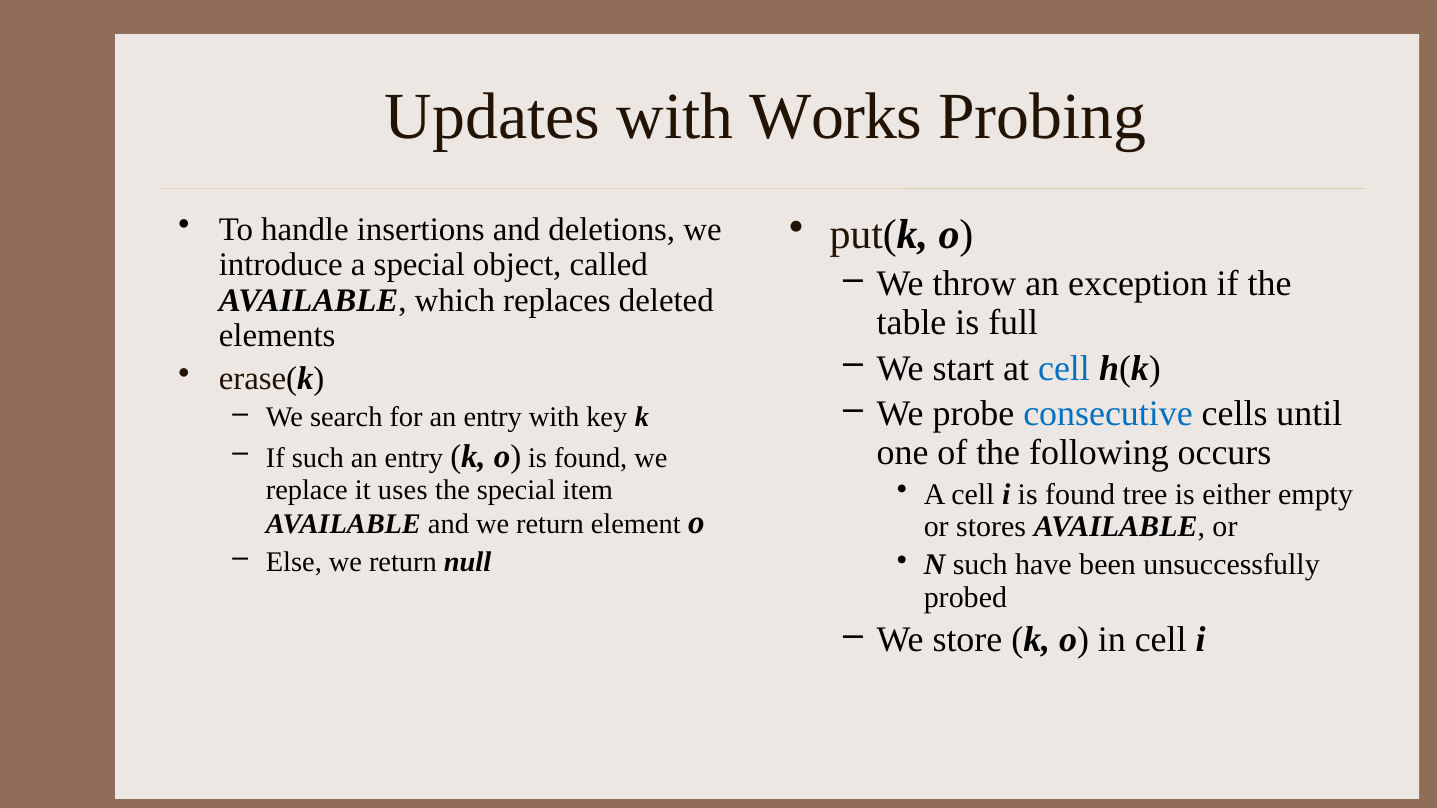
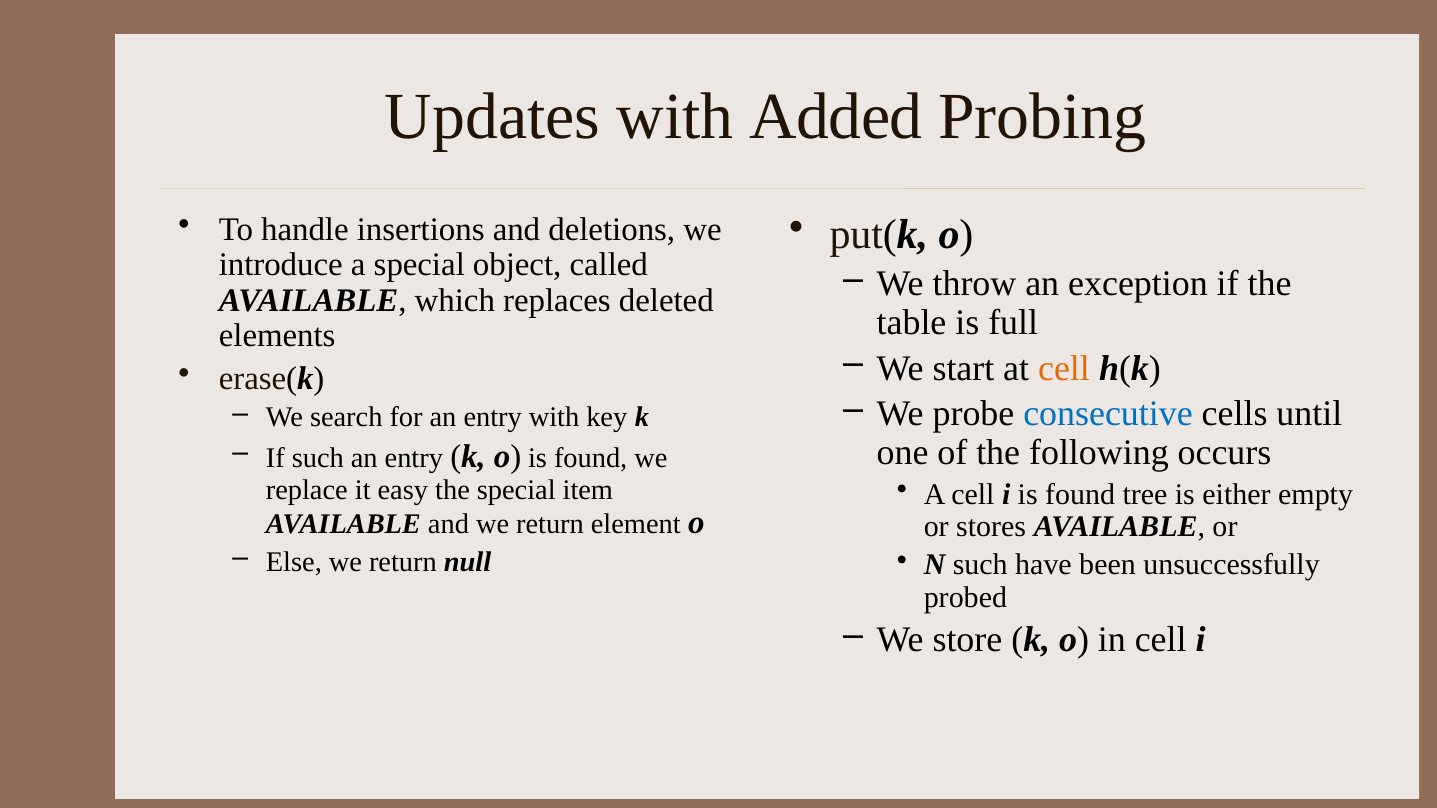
Works: Works -> Added
cell at (1064, 368) colour: blue -> orange
uses: uses -> easy
